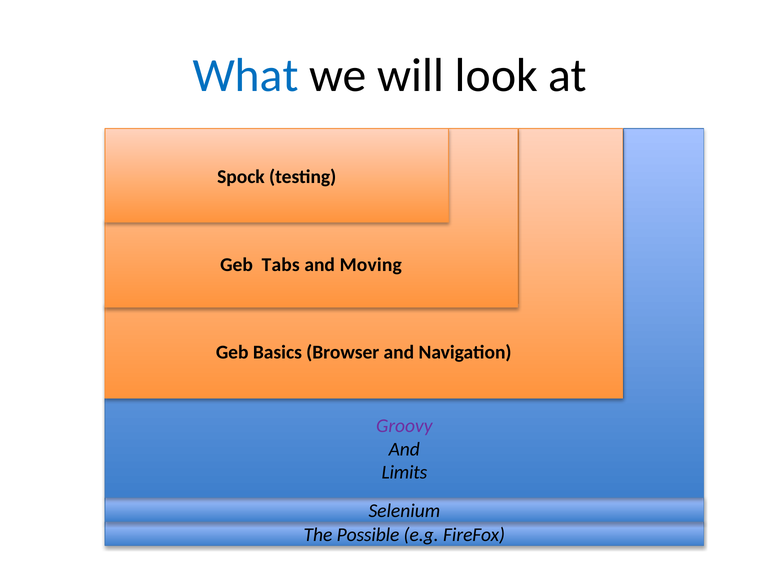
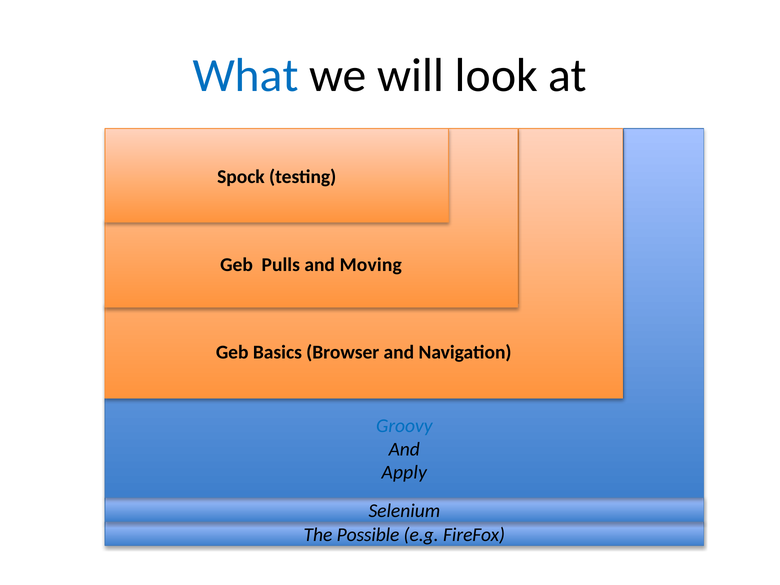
Tabs: Tabs -> Pulls
Groovy colour: purple -> blue
Limits: Limits -> Apply
